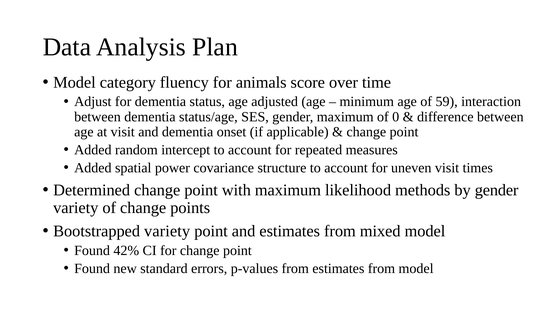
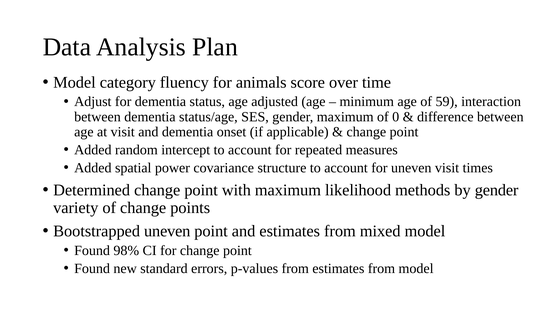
Bootstrapped variety: variety -> uneven
42%: 42% -> 98%
